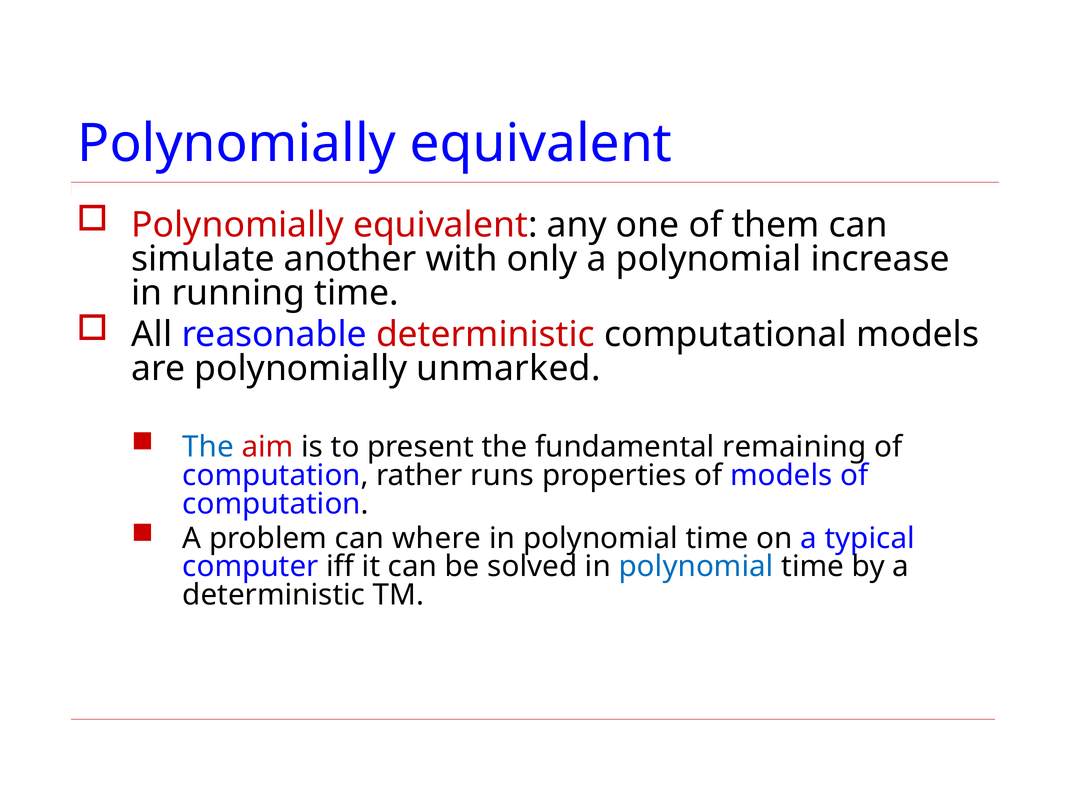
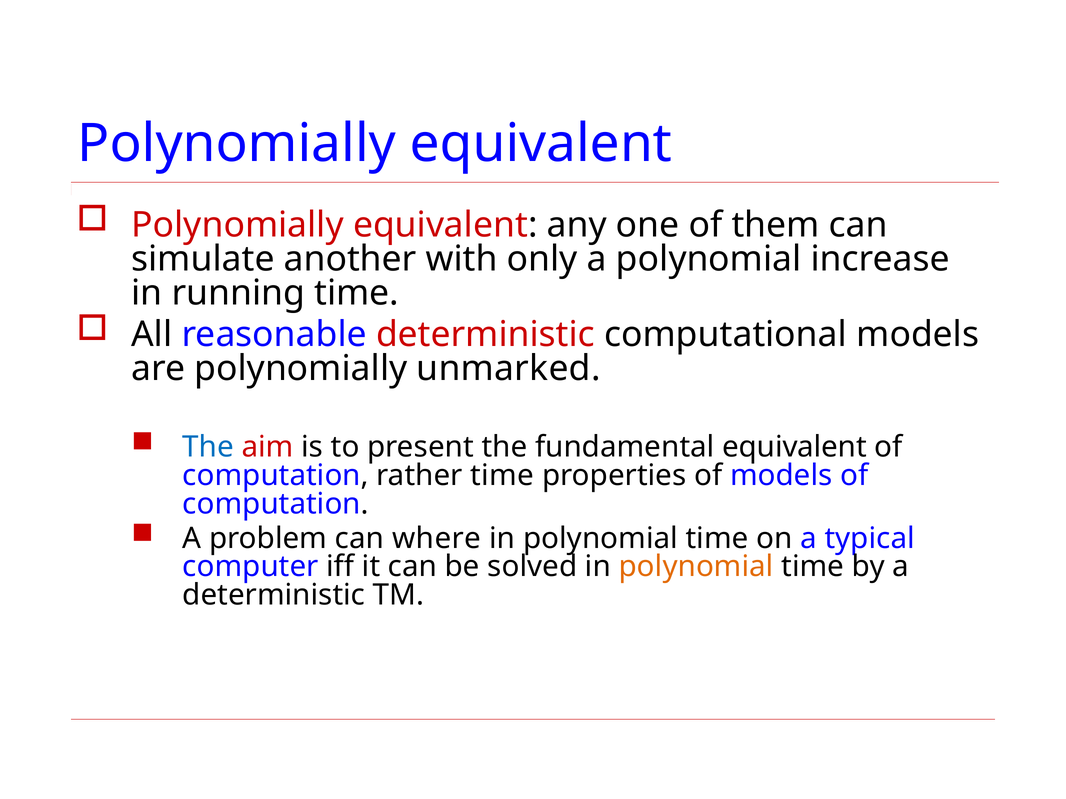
fundamental remaining: remaining -> equivalent
rather runs: runs -> time
polynomial at (696, 567) colour: blue -> orange
